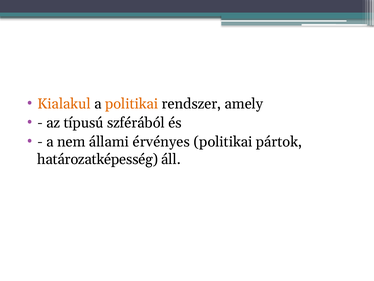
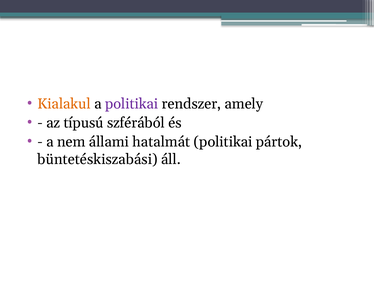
politikai at (132, 104) colour: orange -> purple
érvényes: érvényes -> hatalmát
határozatképesség: határozatképesség -> büntetéskiszabási
